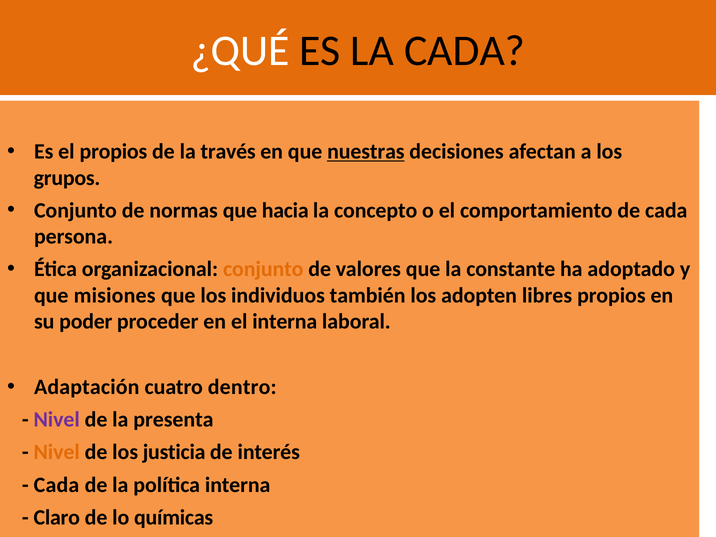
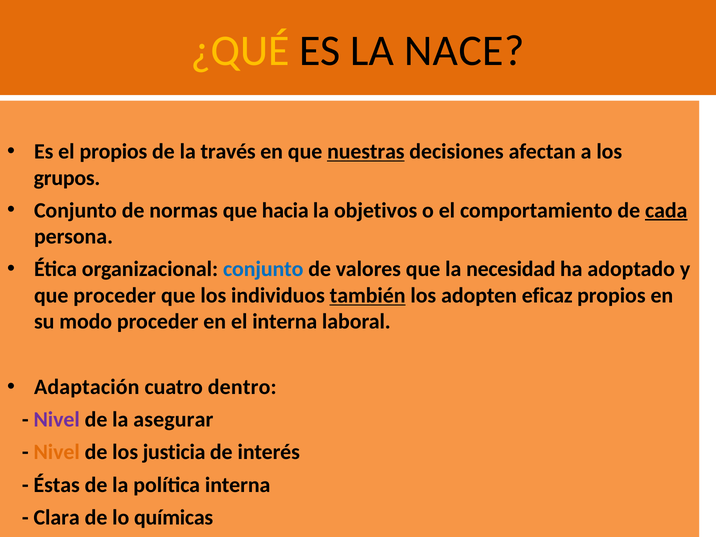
¿QUÉ colour: white -> yellow
LA CADA: CADA -> NACE
concepto: concepto -> objetivos
cada at (666, 210) underline: none -> present
conjunto at (263, 269) colour: orange -> blue
constante: constante -> necesidad
que misiones: misiones -> proceder
también underline: none -> present
libres: libres -> eficaz
poder: poder -> modo
presenta: presenta -> asegurar
Cada at (56, 485): Cada -> Éstas
Claro: Claro -> Clara
